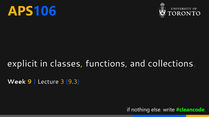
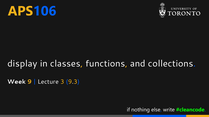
explicit: explicit -> display
